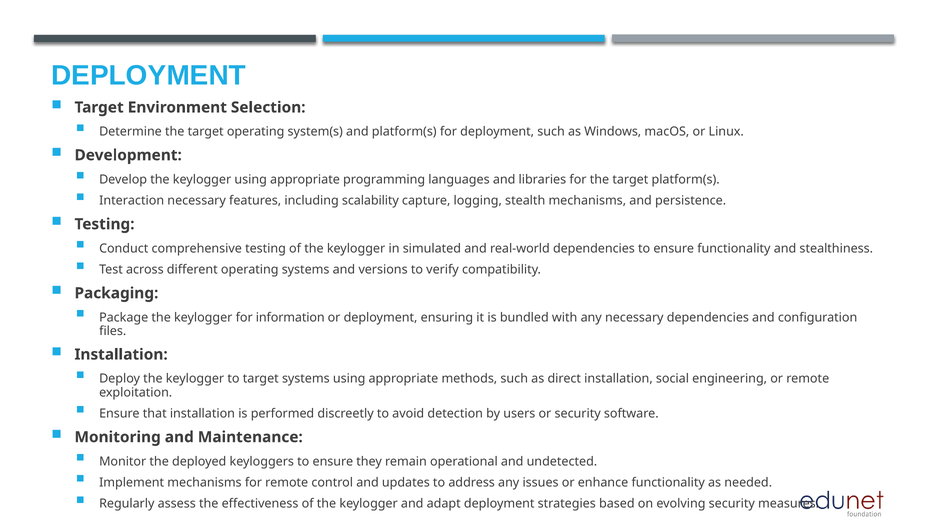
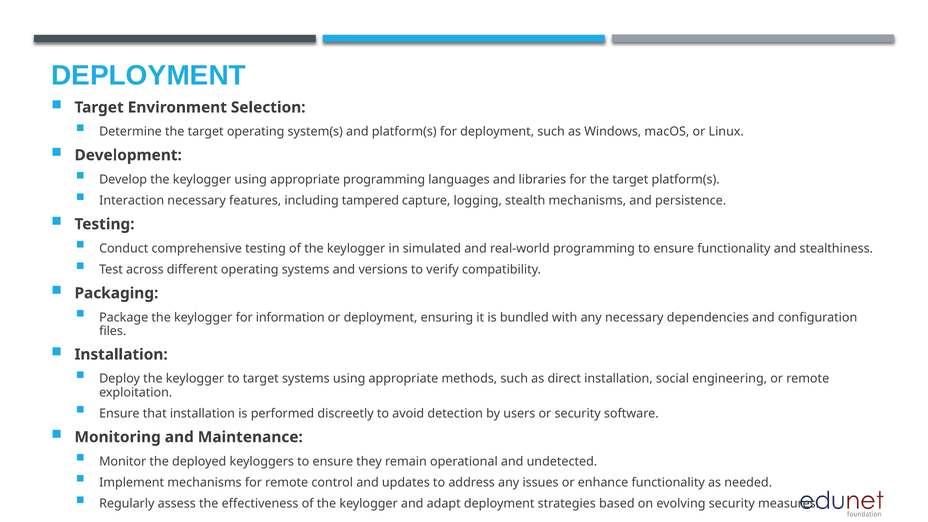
scalability: scalability -> tampered
real-world dependencies: dependencies -> programming
